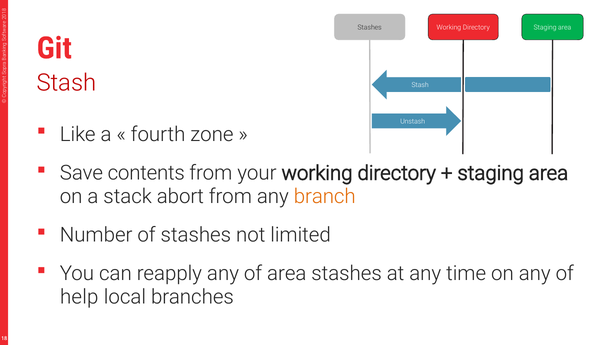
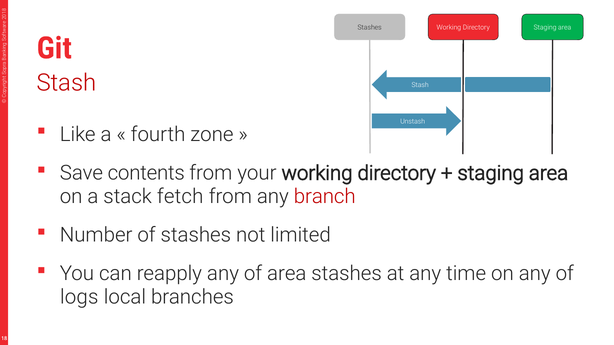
abort: abort -> fetch
branch colour: orange -> red
help: help -> logs
